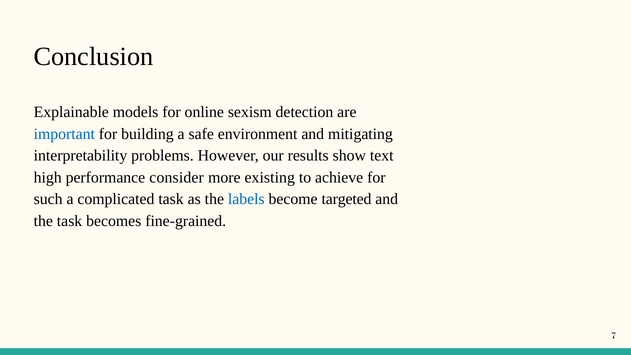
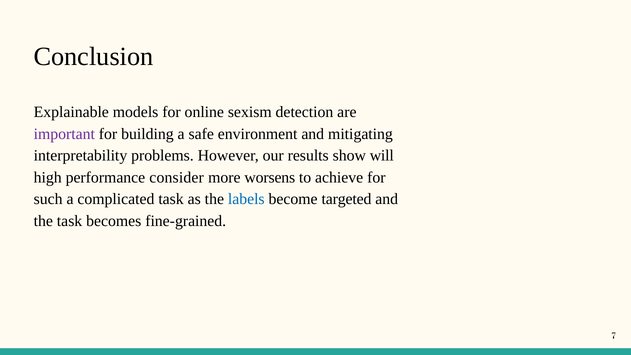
important colour: blue -> purple
text: text -> will
existing: existing -> worsens
